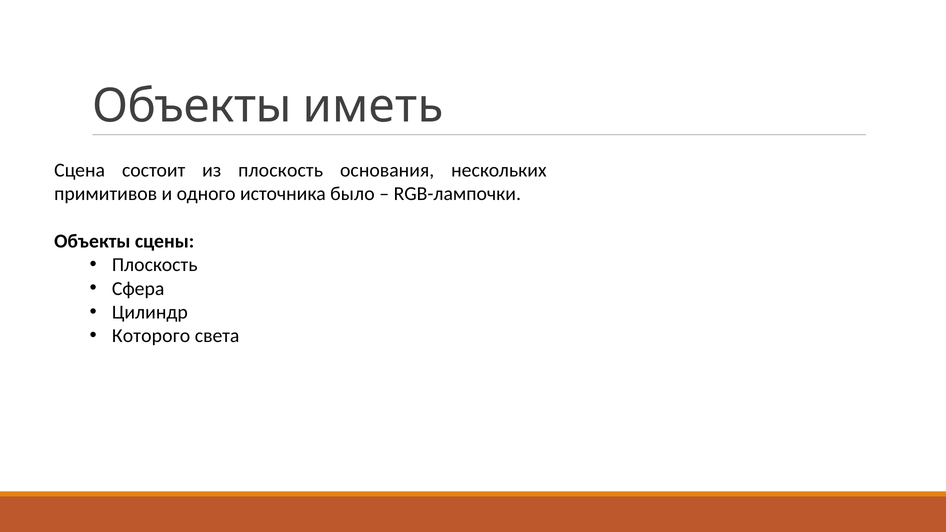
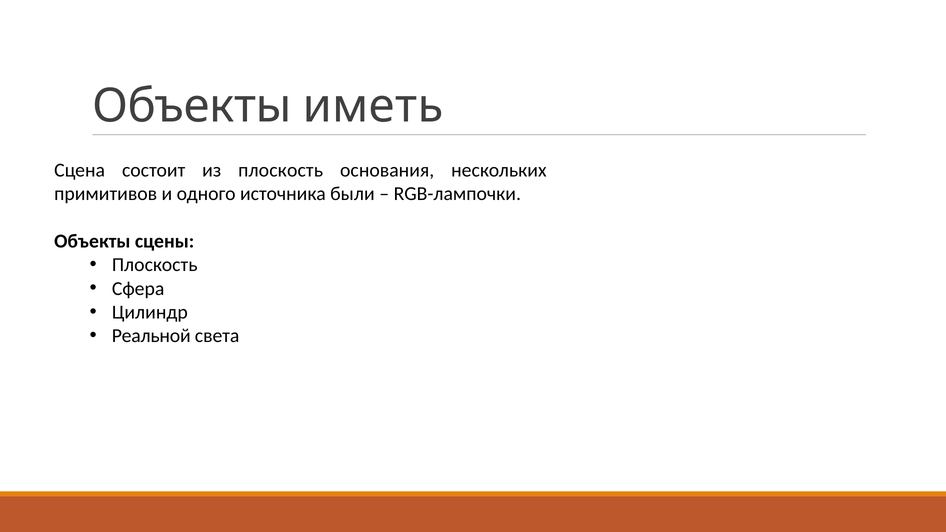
было: было -> были
Которого: Которого -> Реальной
